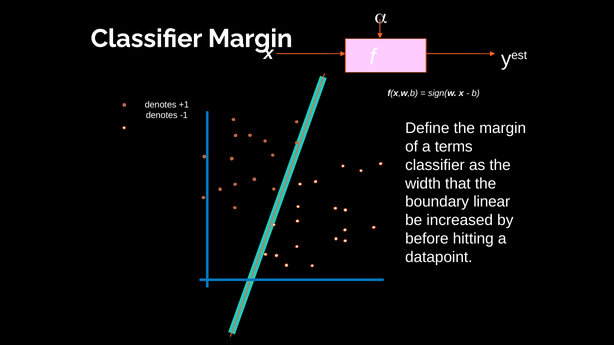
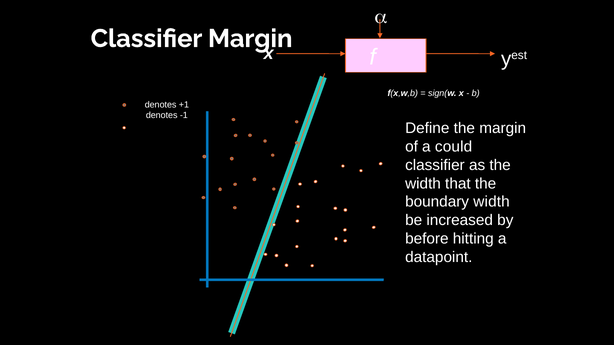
terms: terms -> could
boundary linear: linear -> width
